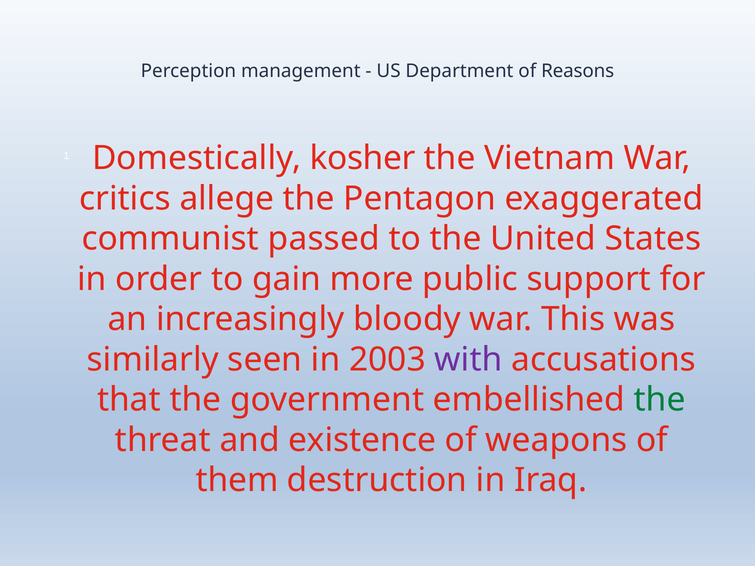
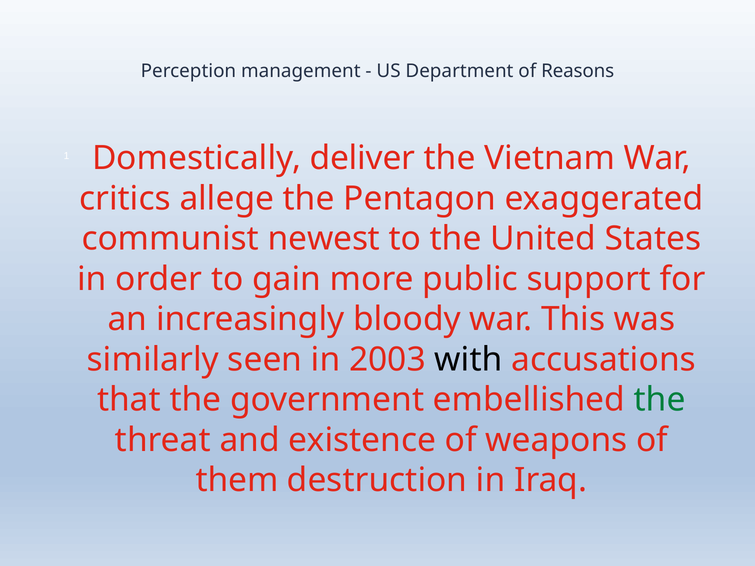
kosher: kosher -> deliver
passed: passed -> newest
with colour: purple -> black
